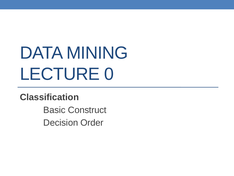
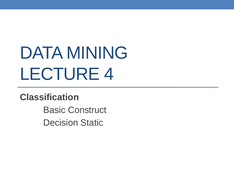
0: 0 -> 4
Order: Order -> Static
